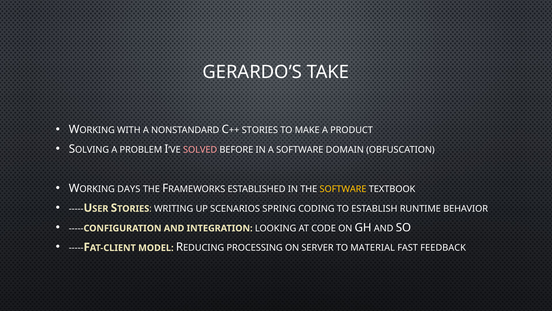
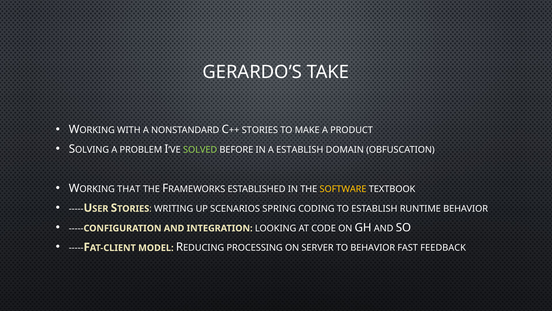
SOLVED colour: pink -> light green
A SOFTWARE: SOFTWARE -> ESTABLISH
DAYS: DAYS -> THAT
TO MATERIAL: MATERIAL -> BEHAVIOR
